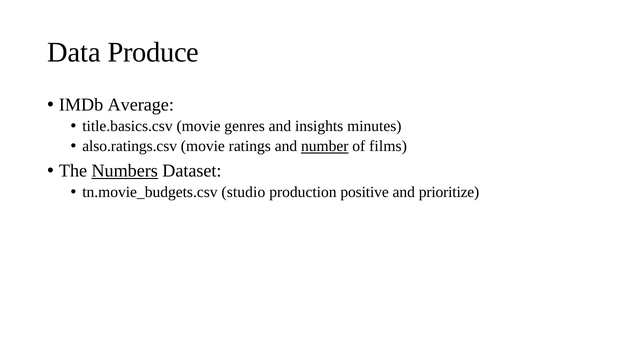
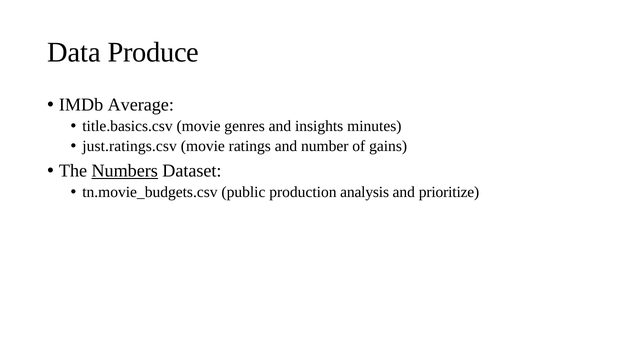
also.ratings.csv: also.ratings.csv -> just.ratings.csv
number underline: present -> none
films: films -> gains
studio: studio -> public
positive: positive -> analysis
